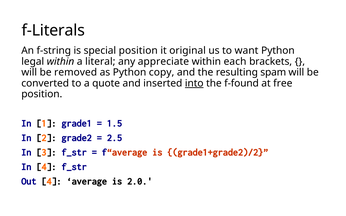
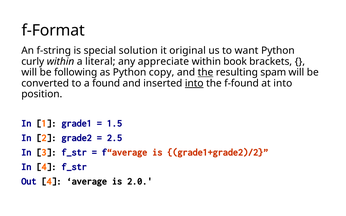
f-Literals: f-Literals -> f-Format
special position: position -> solution
legal: legal -> curly
each: each -> book
removed: removed -> following
the at (205, 72) underline: none -> present
quote: quote -> found
at free: free -> into
